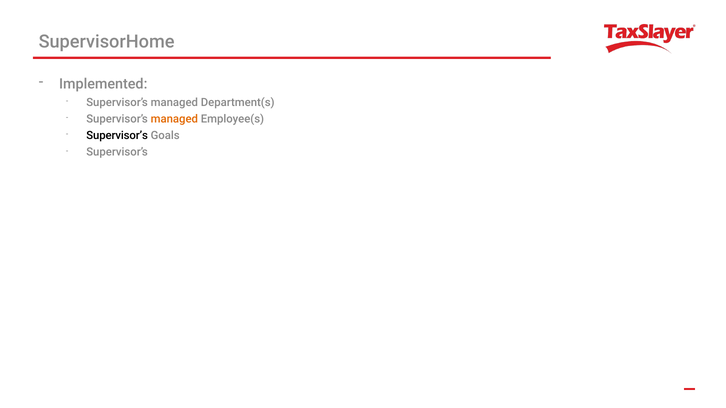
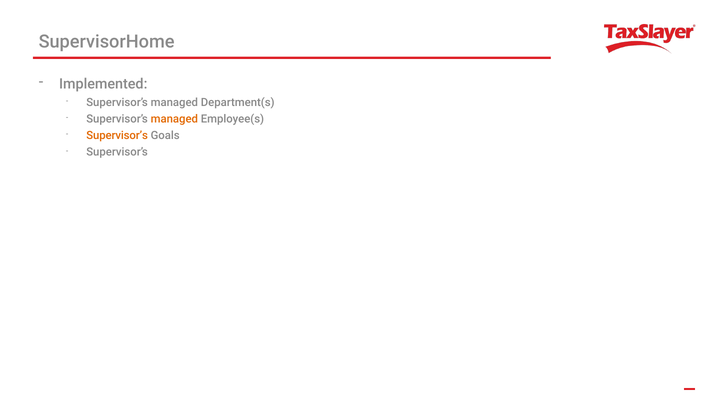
Supervisor’s at (117, 136) colour: black -> orange
